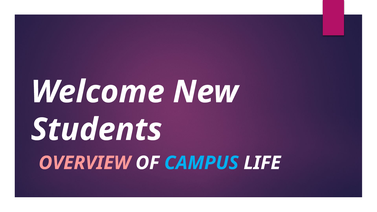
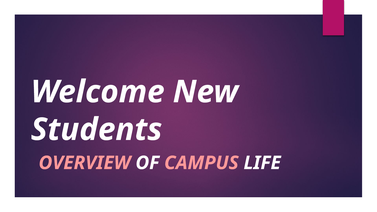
CAMPUS colour: light blue -> pink
